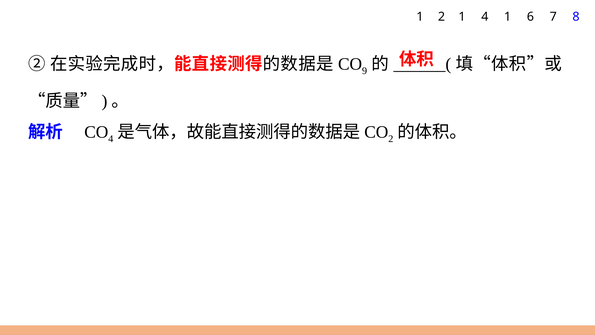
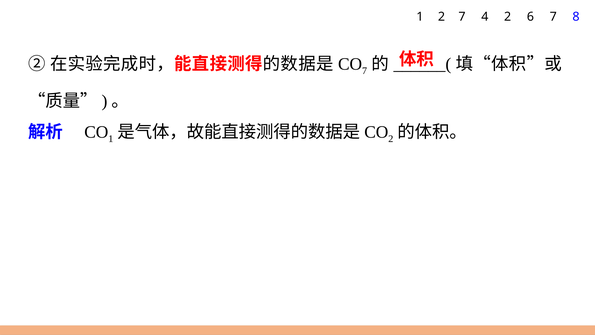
2 1: 1 -> 7
4 1: 1 -> 2
9 at (365, 71): 9 -> 7
4 at (111, 139): 4 -> 1
